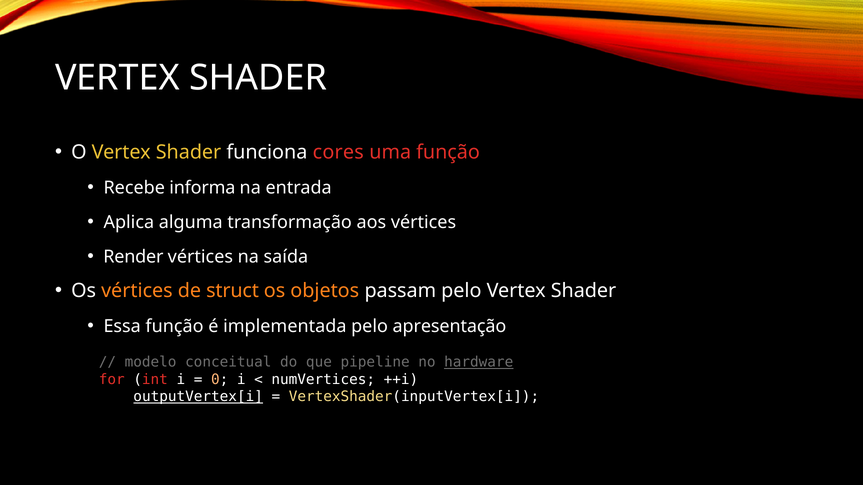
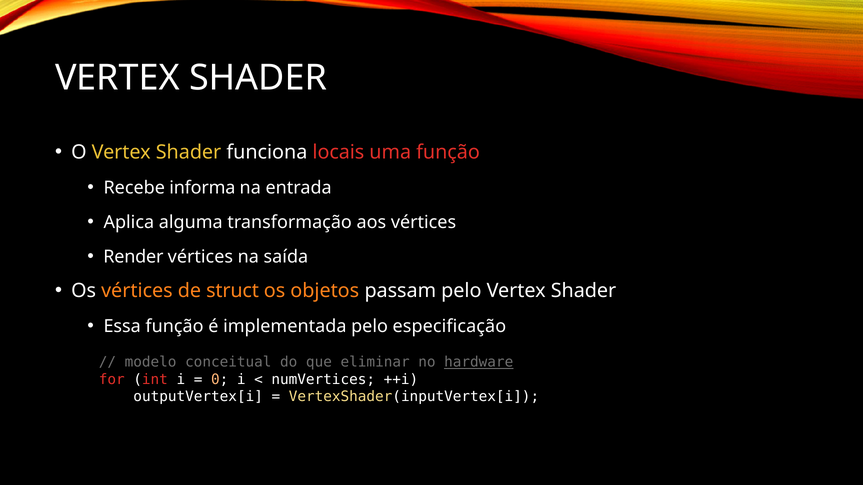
cores: cores -> locais
apresentação: apresentação -> especificação
pipeline: pipeline -> eliminar
outputVertex[i underline: present -> none
